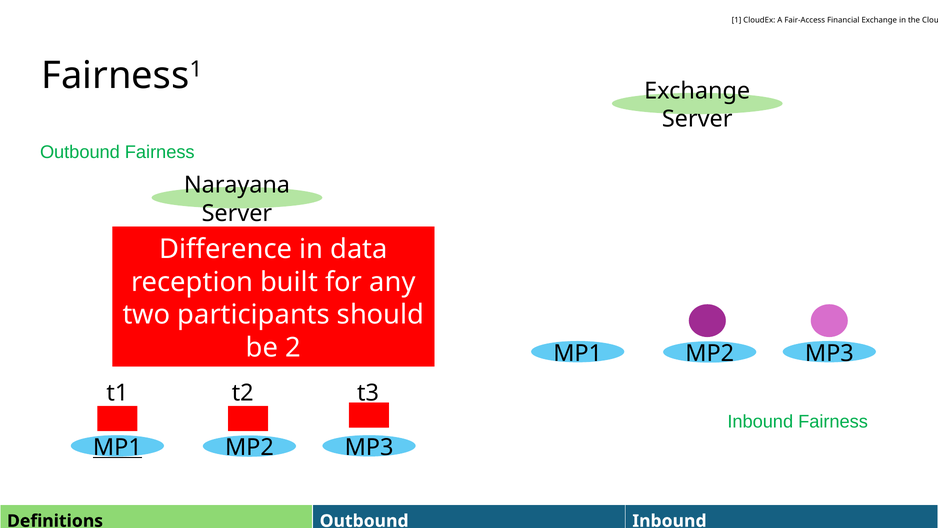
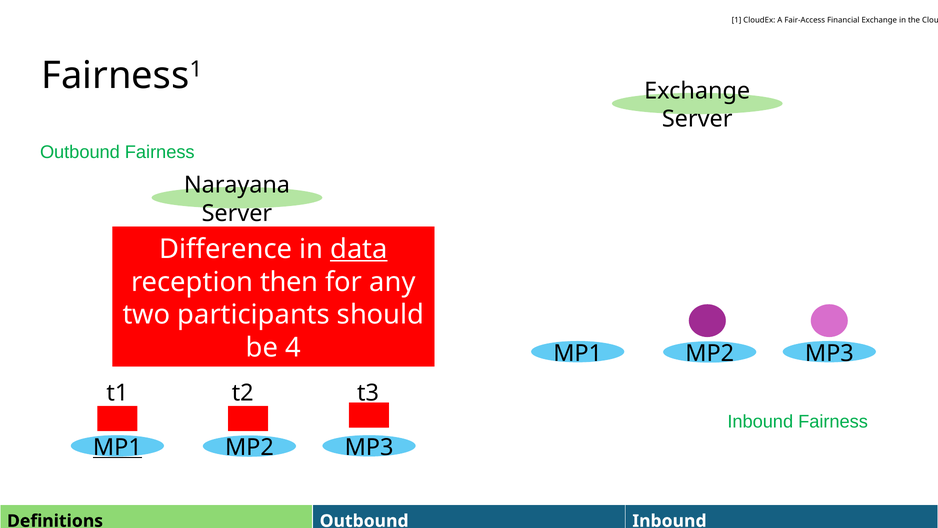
data underline: none -> present
built: built -> then
2: 2 -> 4
